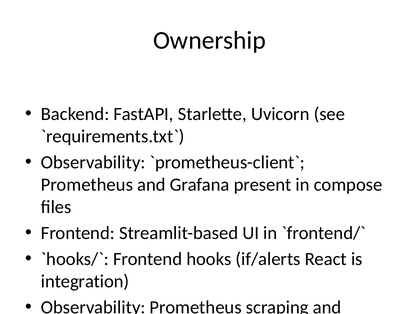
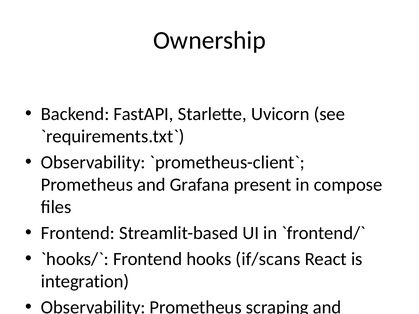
if/alerts: if/alerts -> if/scans
